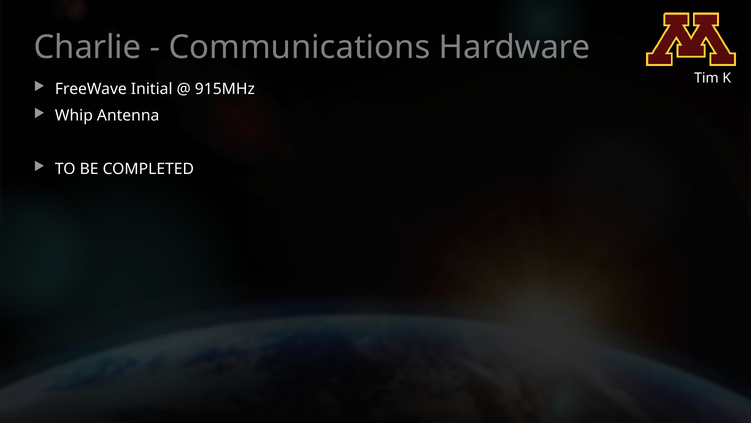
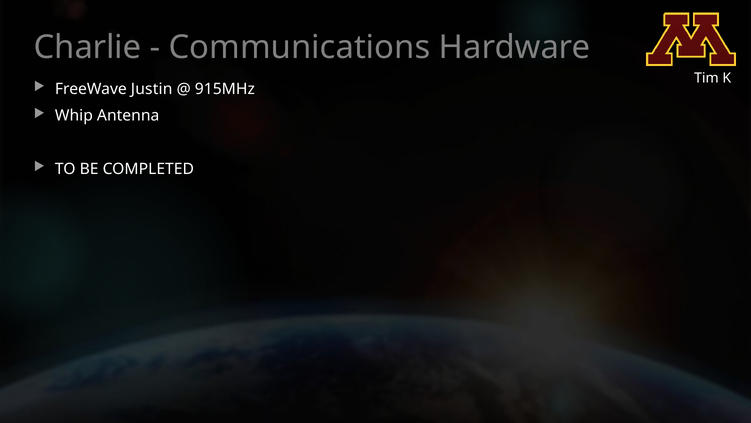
Initial: Initial -> Justin
